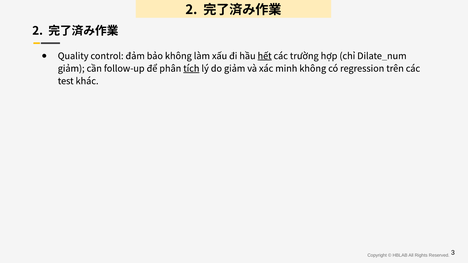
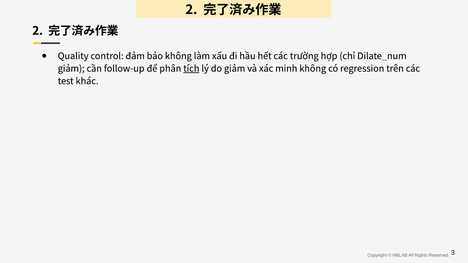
hết underline: present -> none
